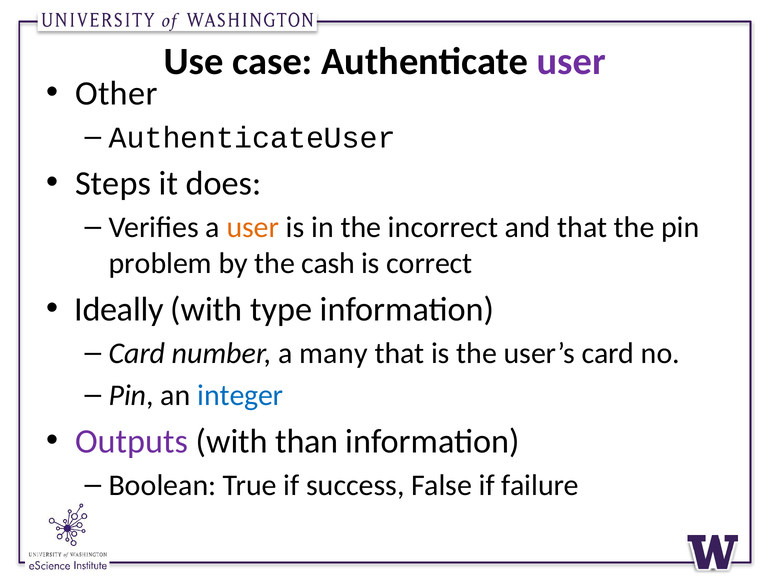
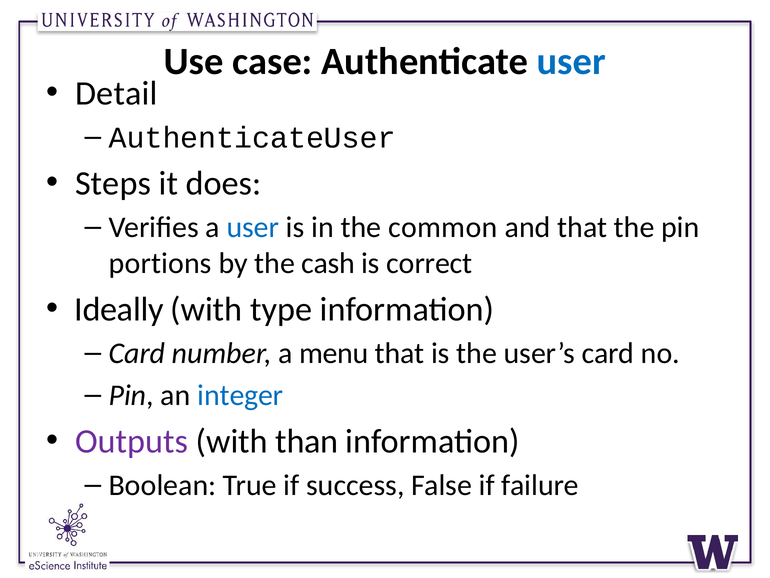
user at (571, 62) colour: purple -> blue
Other: Other -> Detail
user at (253, 227) colour: orange -> blue
incorrect: incorrect -> common
problem: problem -> portions
many: many -> menu
